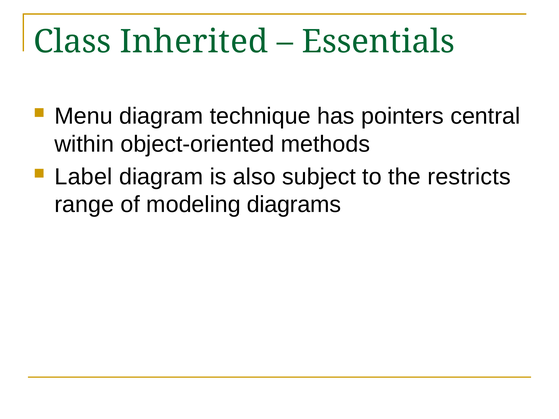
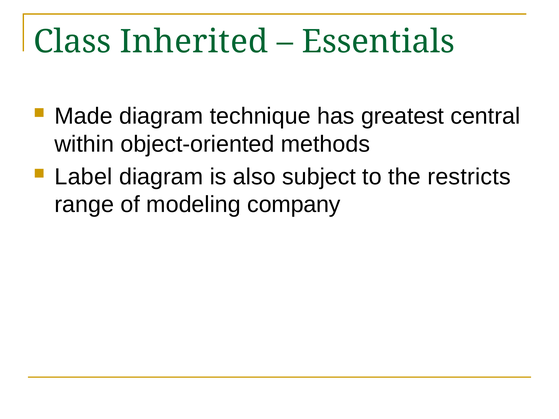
Menu: Menu -> Made
pointers: pointers -> greatest
diagrams: diagrams -> company
